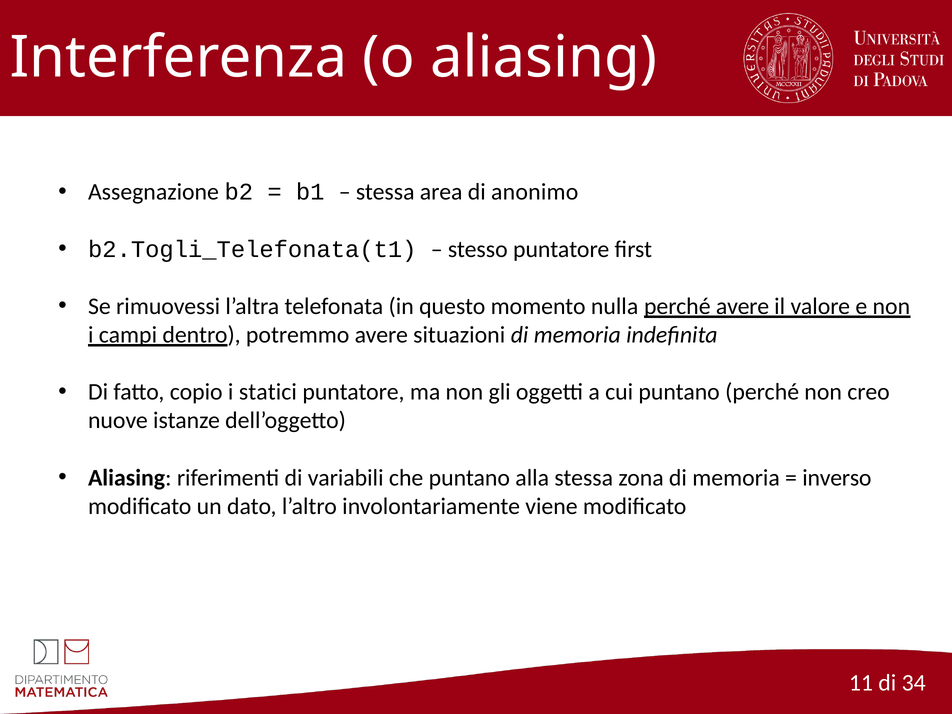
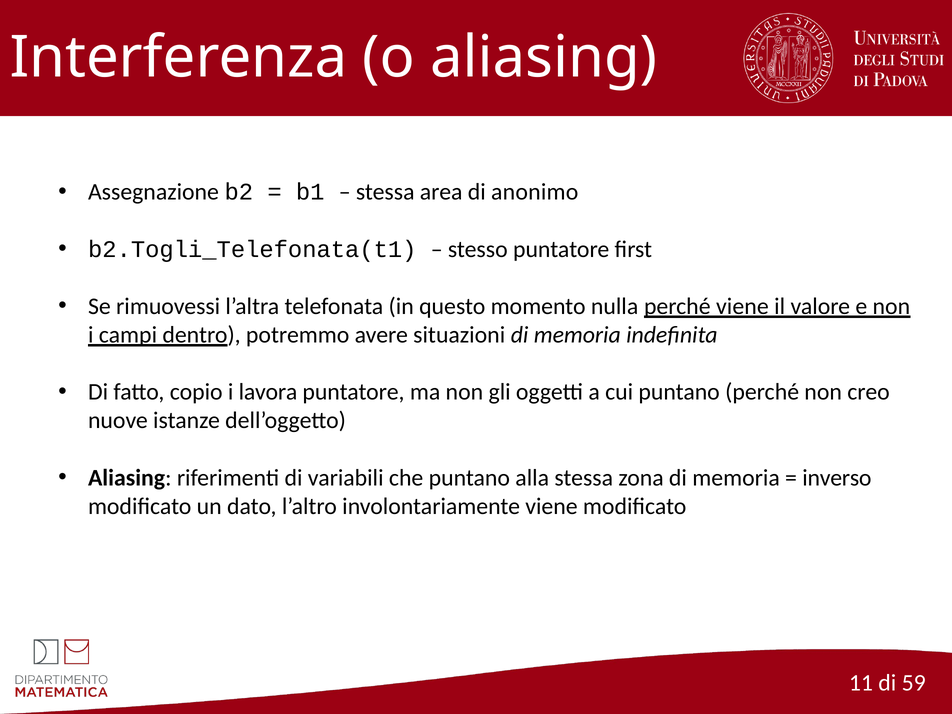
perché avere: avere -> viene
statici: statici -> lavora
34: 34 -> 59
